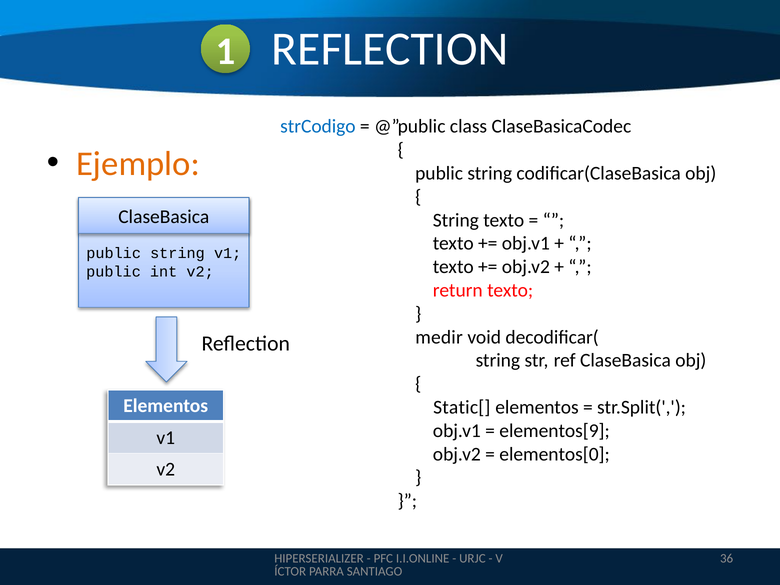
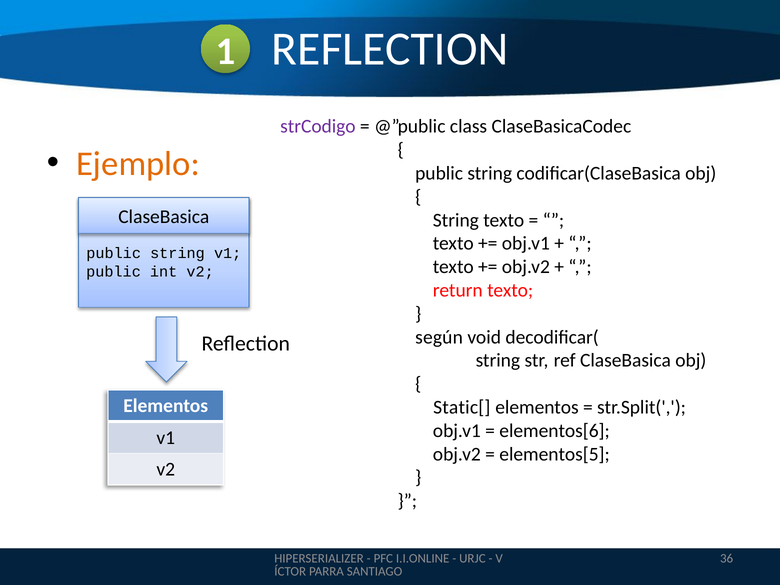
strCodigo colour: blue -> purple
medir: medir -> según
elementos[9: elementos[9 -> elementos[6
elementos[0: elementos[0 -> elementos[5
